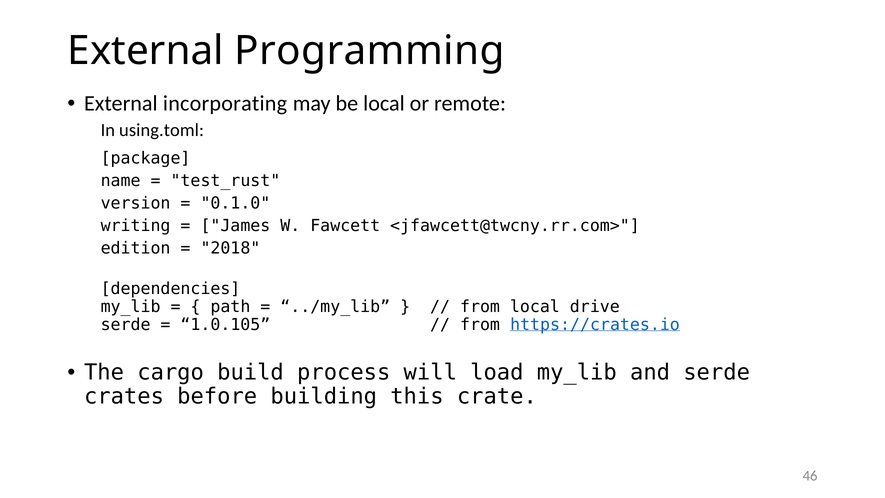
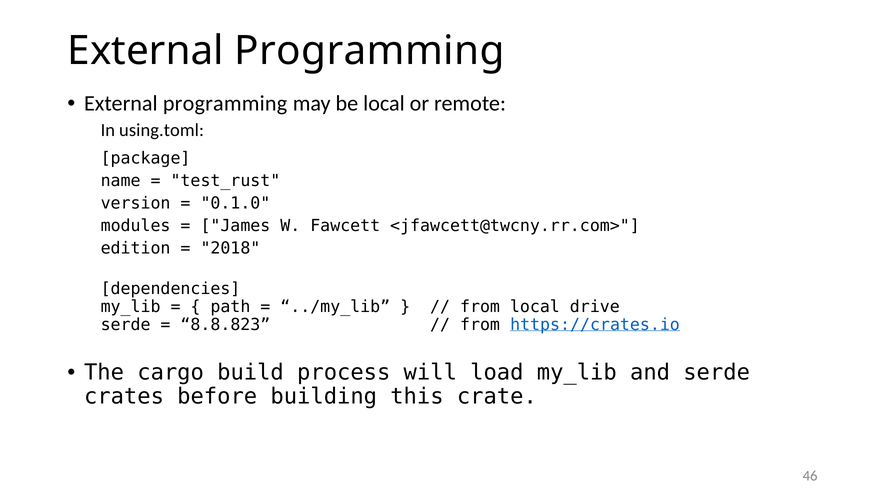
incorporating at (225, 104): incorporating -> programming
writing: writing -> modules
1.0.105: 1.0.105 -> 8.8.823
